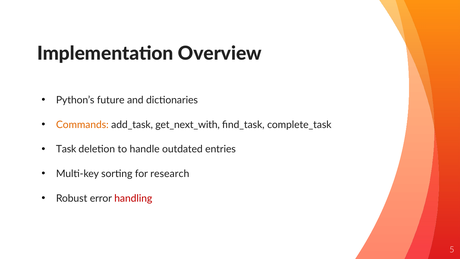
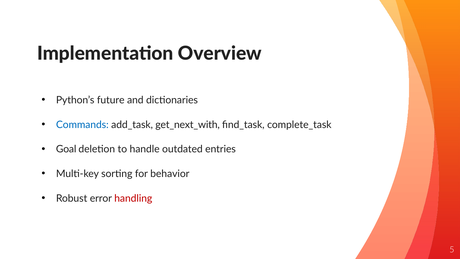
Commands colour: orange -> blue
Task: Task -> Goal
research: research -> behavior
